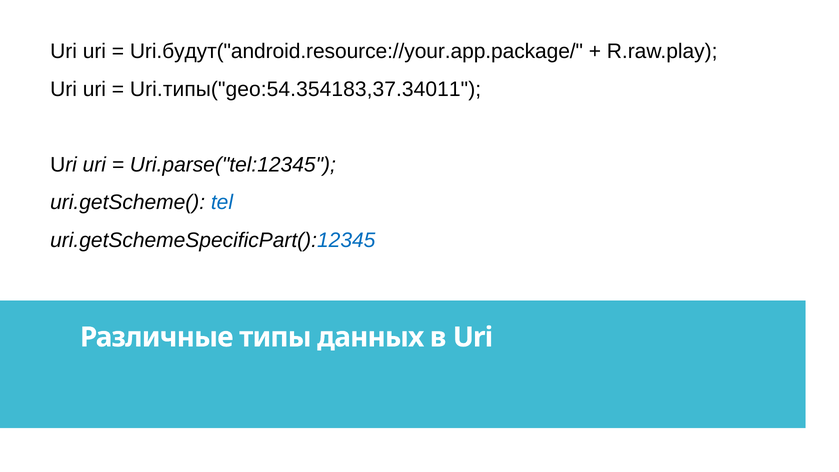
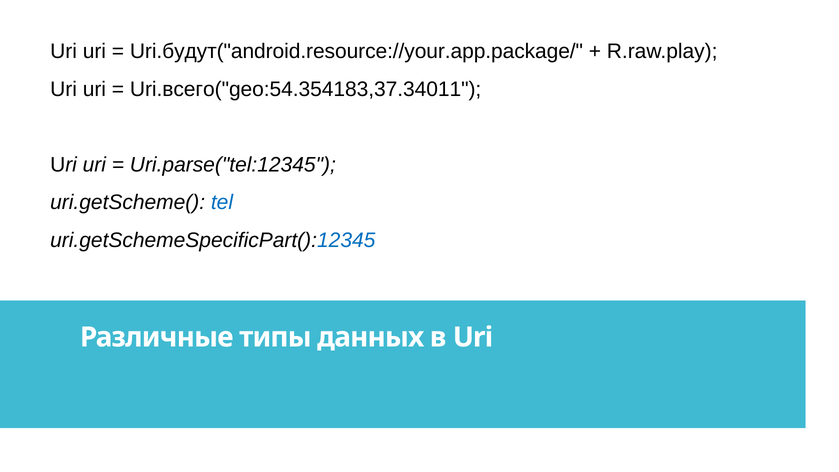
Uri.типы("geo:54.354183,37.34011: Uri.типы("geo:54.354183,37.34011 -> Uri.всего("geo:54.354183,37.34011
